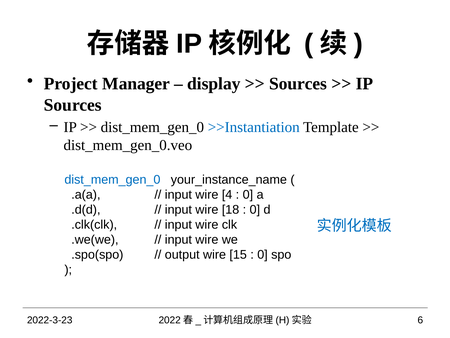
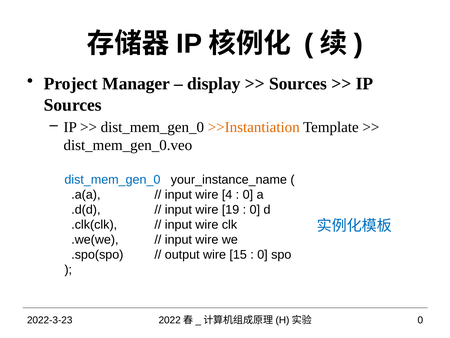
>>Instantiation colour: blue -> orange
18: 18 -> 19
6 at (420, 320): 6 -> 0
